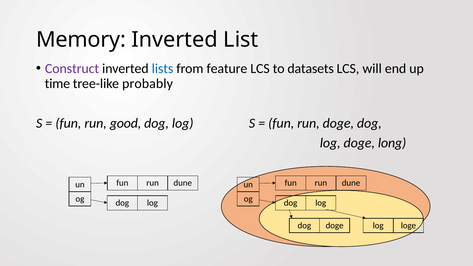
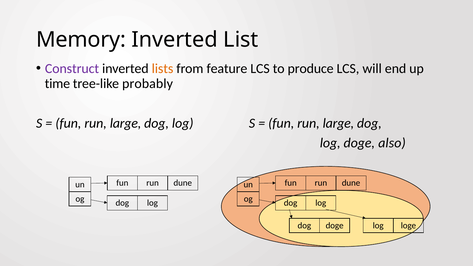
lists colour: blue -> orange
datasets: datasets -> produce
good at (126, 123): good -> large
doge at (338, 123): doge -> large
long: long -> also
